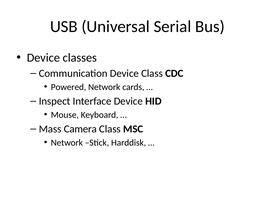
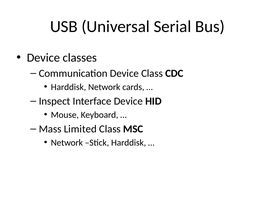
Powered at (69, 87): Powered -> Harddisk
Camera: Camera -> Limited
